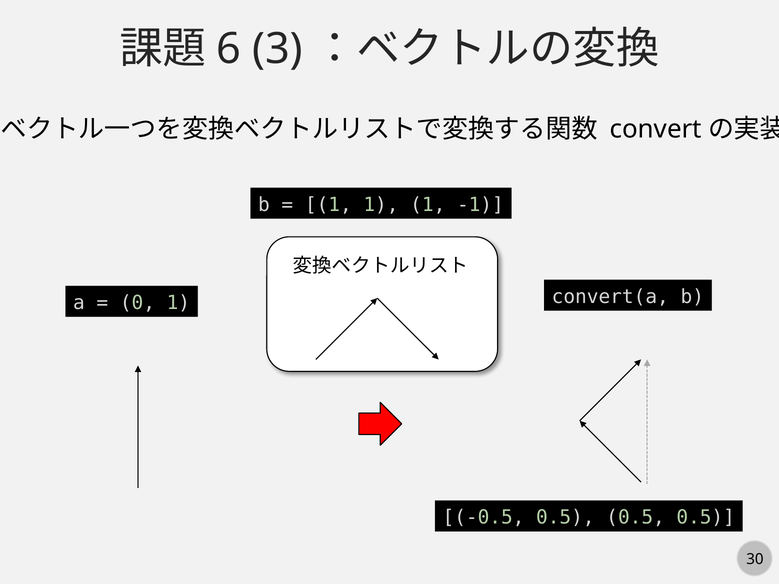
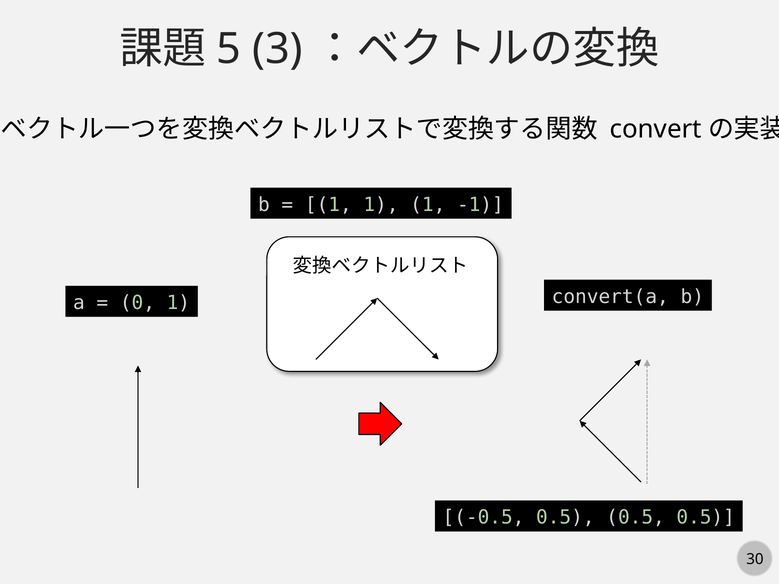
6: 6 -> 5
